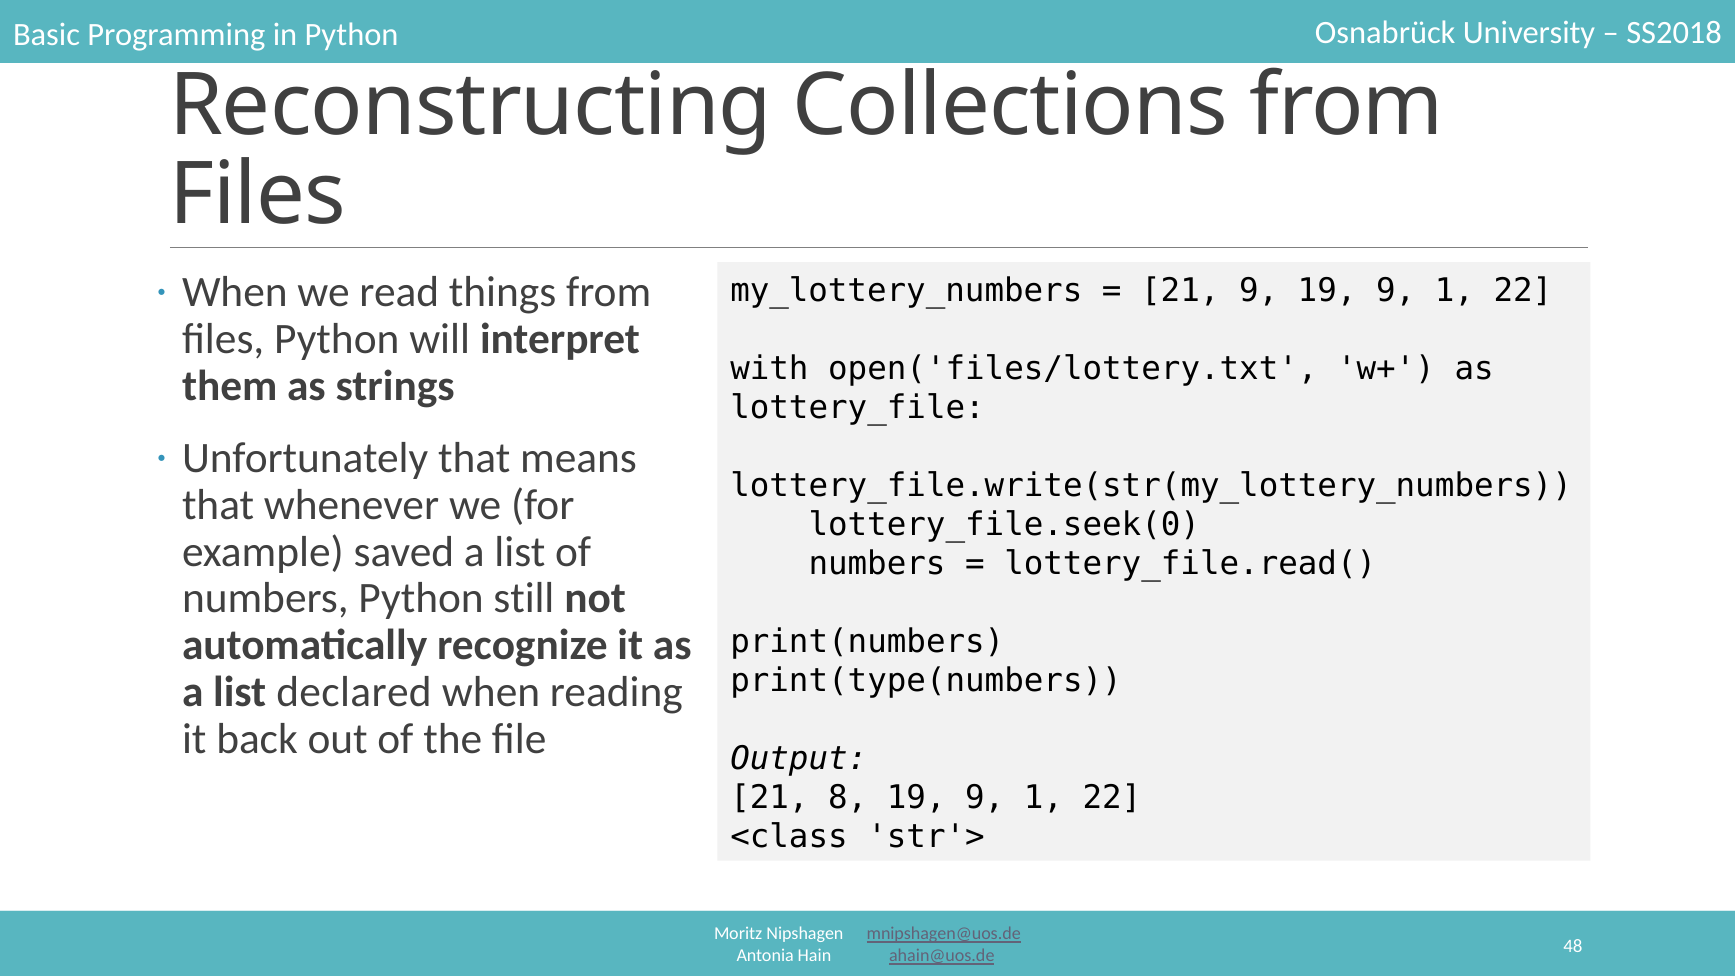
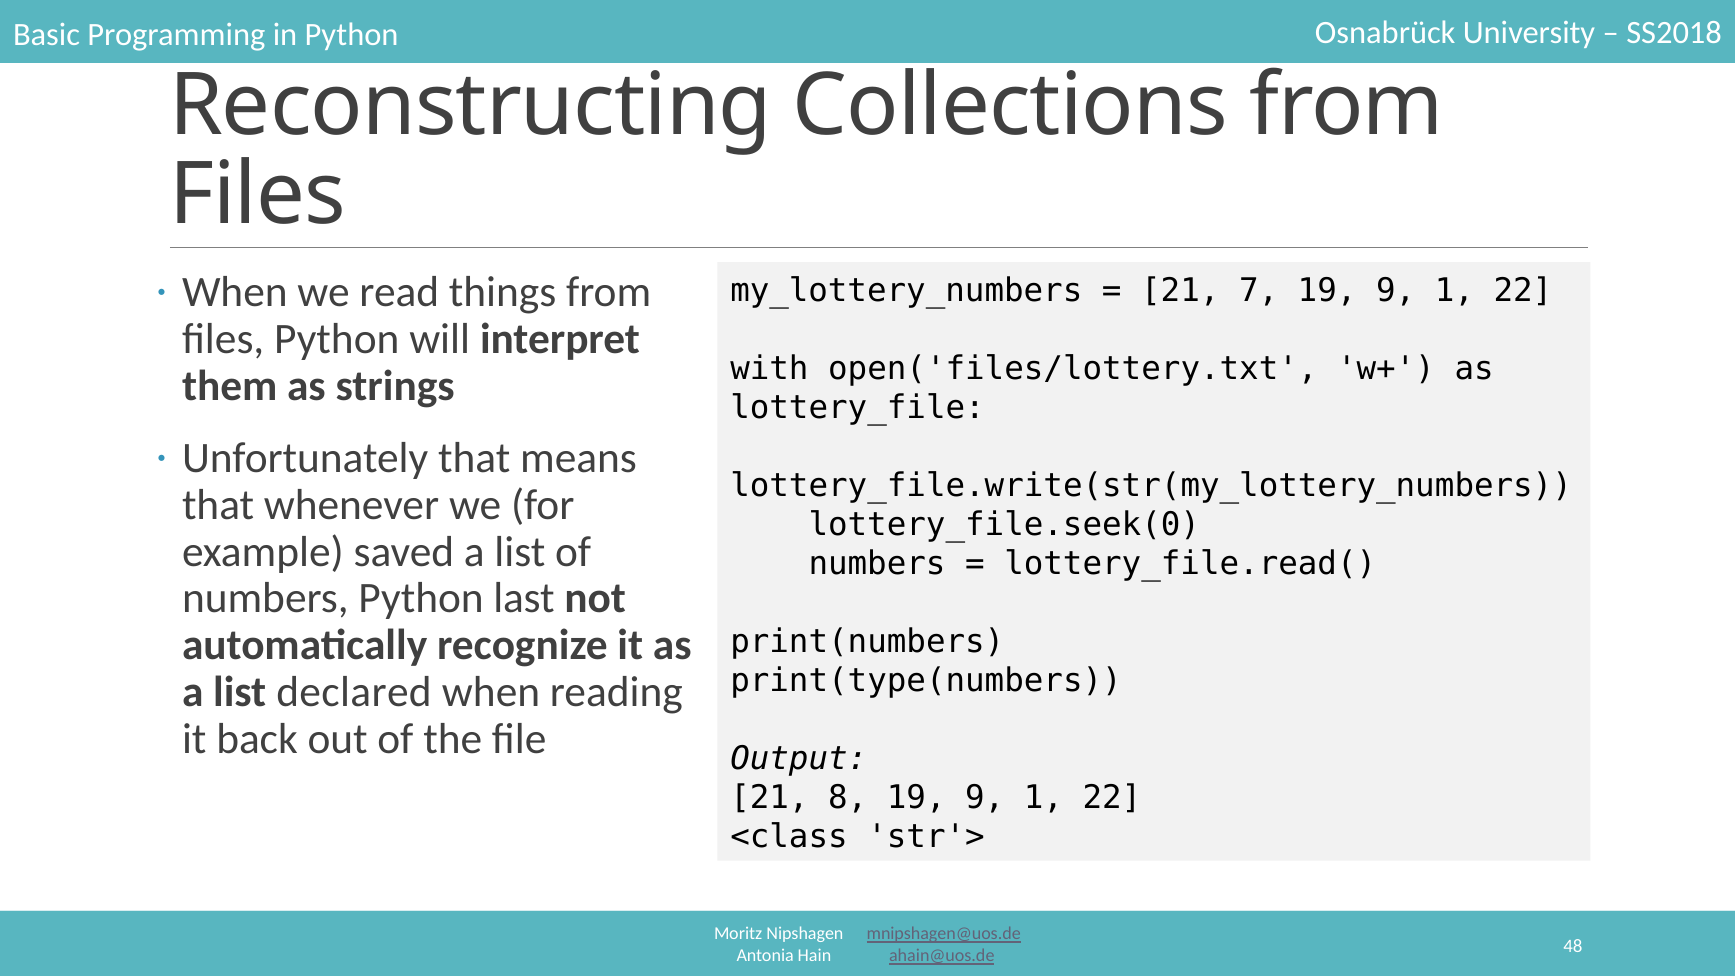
21 9: 9 -> 7
still: still -> last
